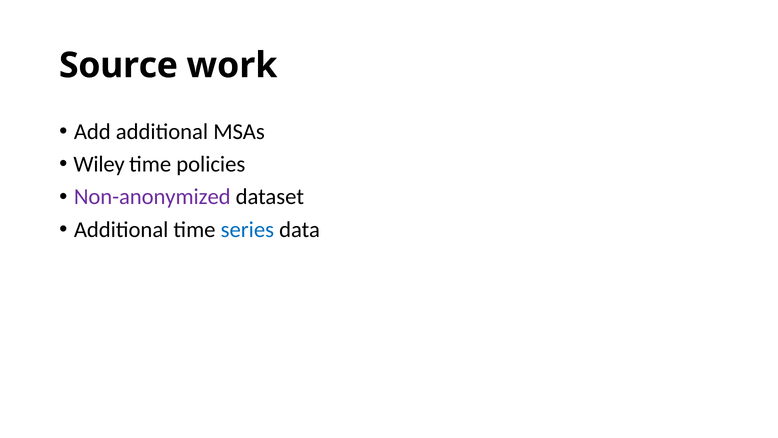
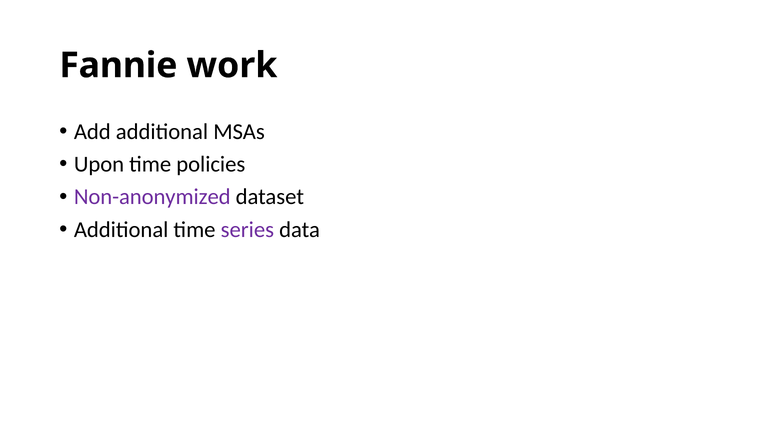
Source: Source -> Fannie
Wiley: Wiley -> Upon
series colour: blue -> purple
